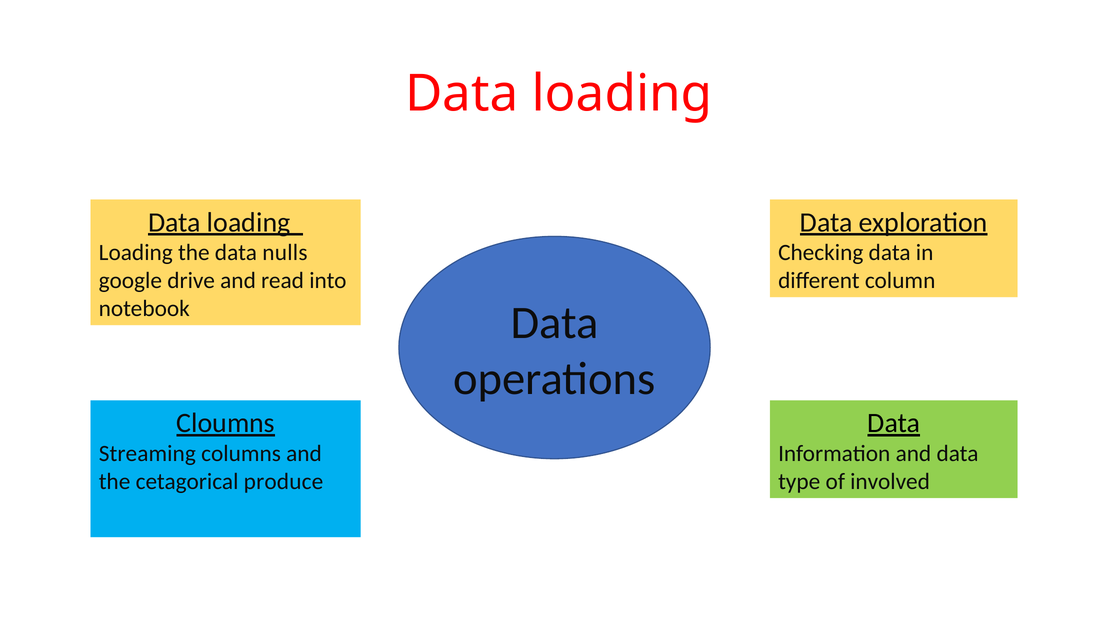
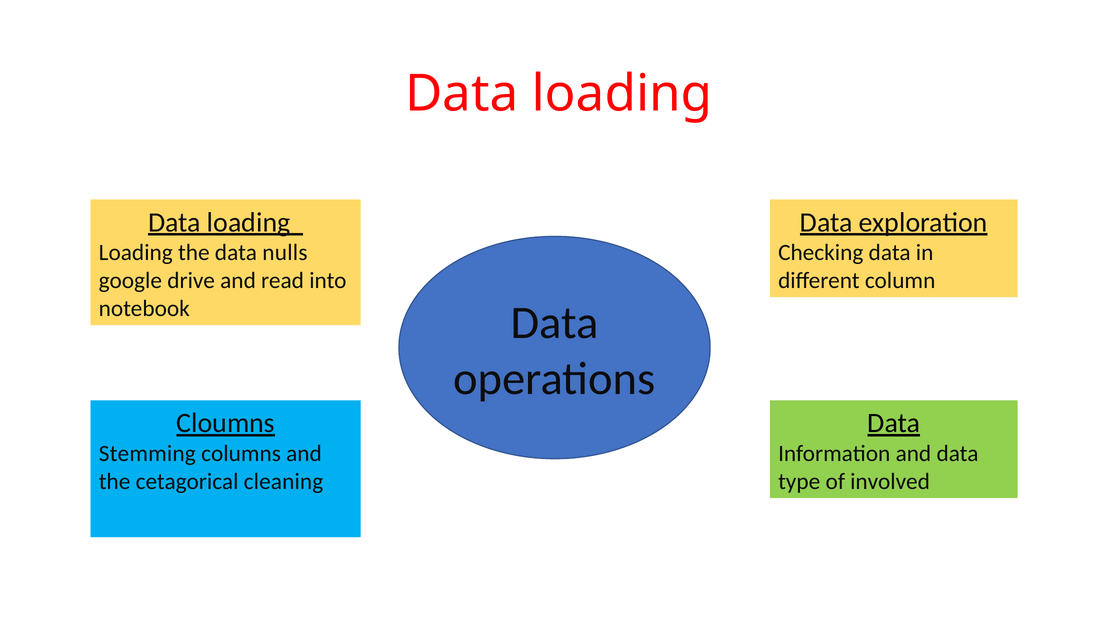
Streaming: Streaming -> Stemming
produce: produce -> cleaning
